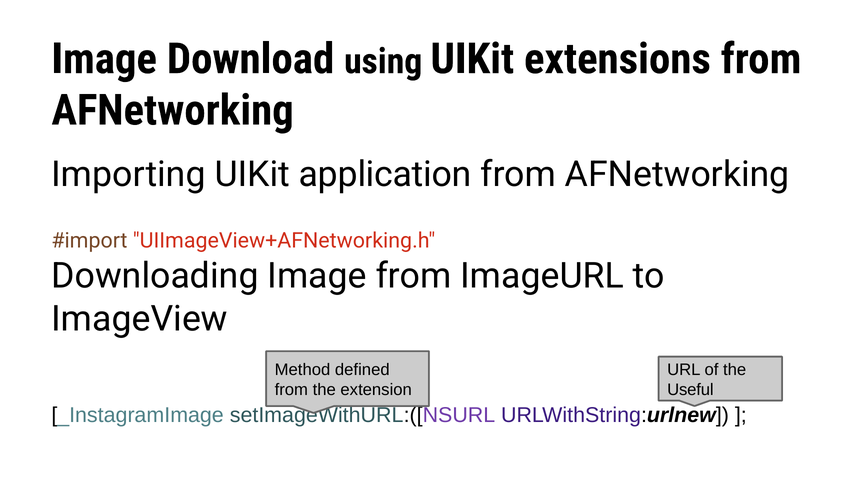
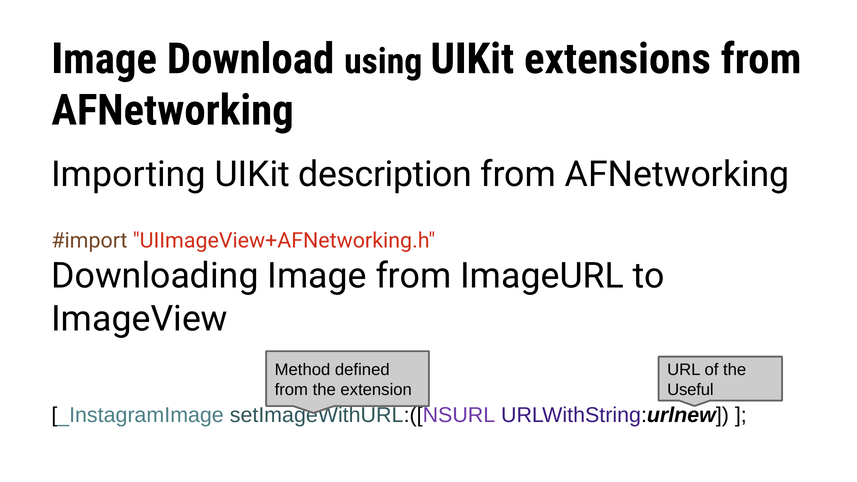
application: application -> description
